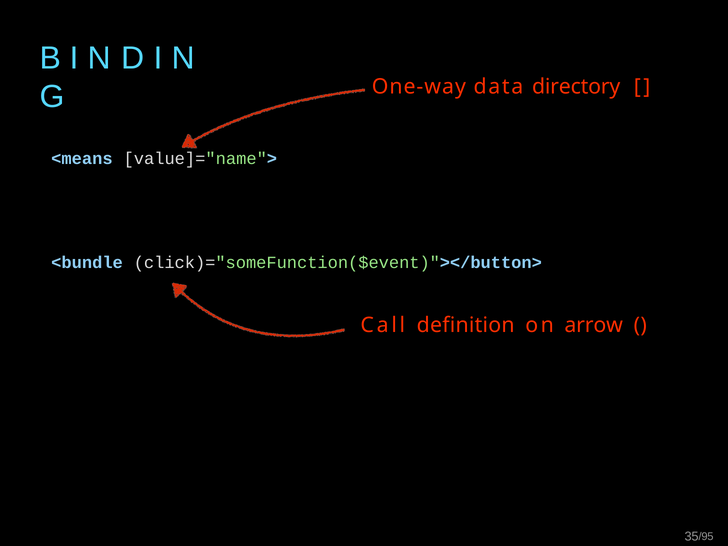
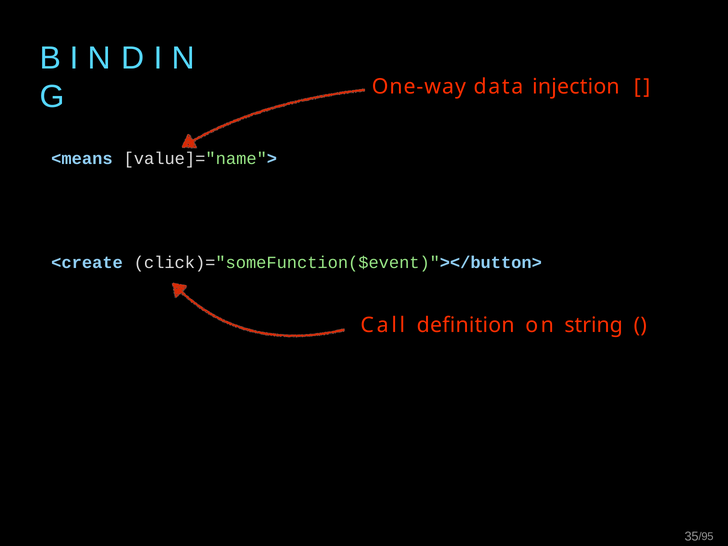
directory: directory -> injection
<bundle: <bundle -> <create
arrow: arrow -> string
